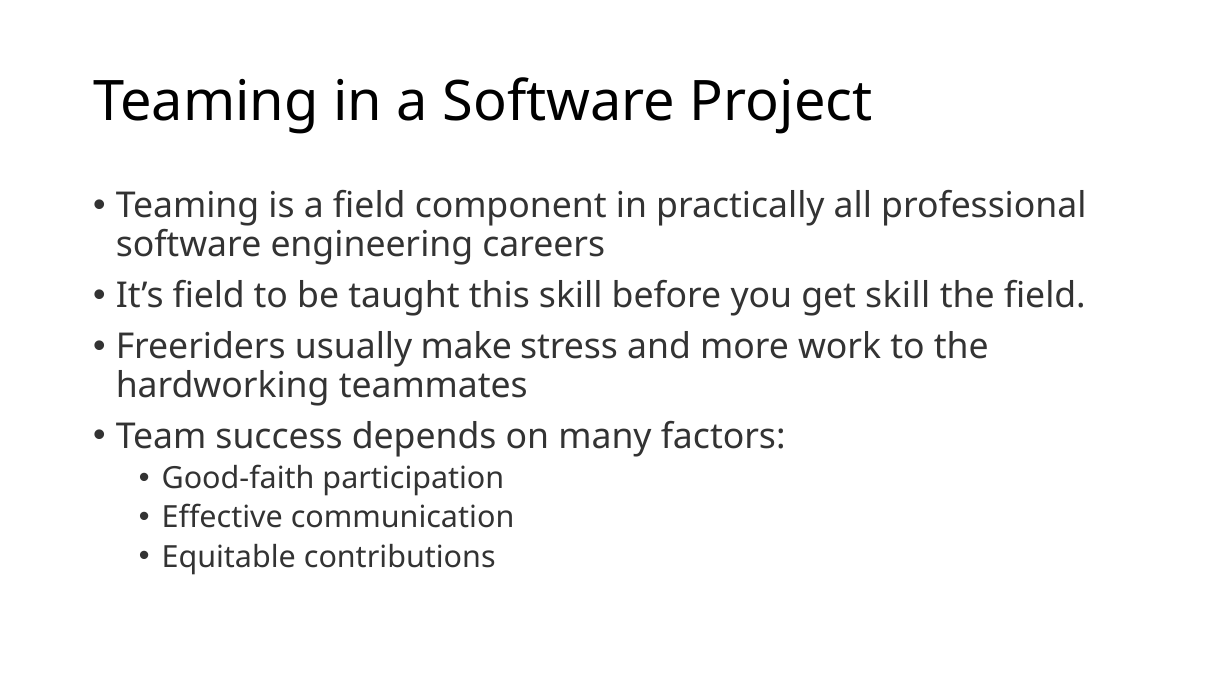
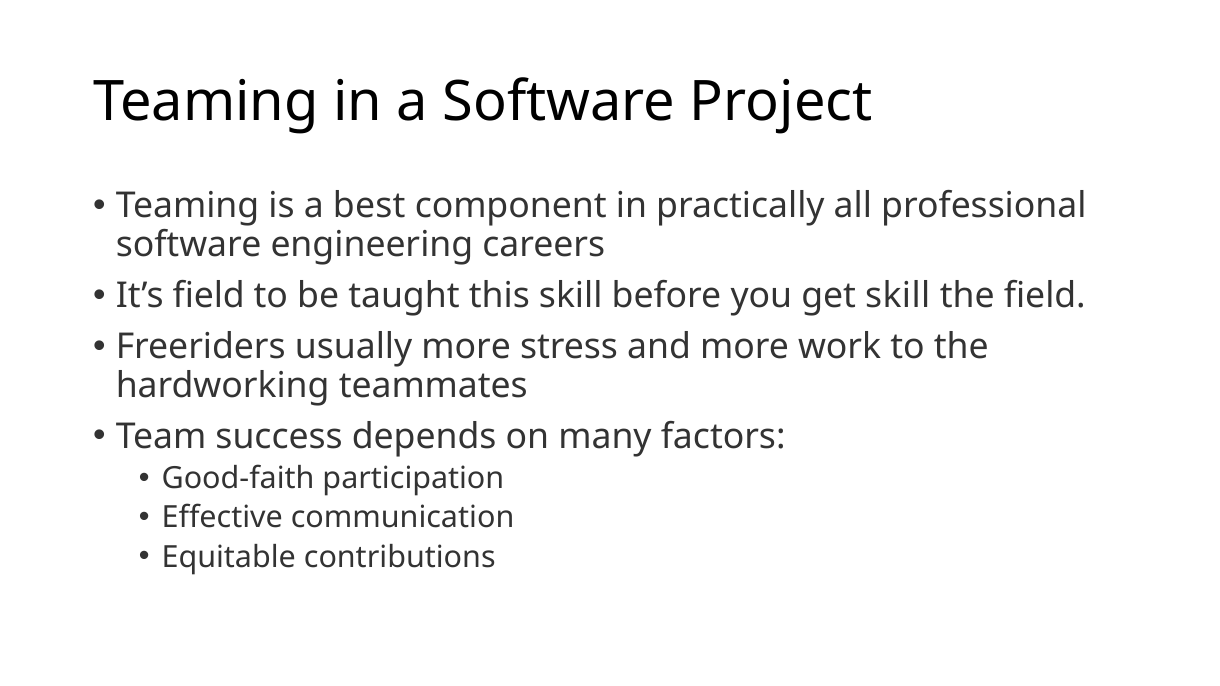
a field: field -> best
usually make: make -> more
